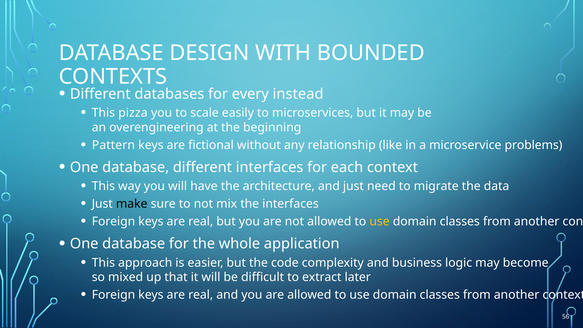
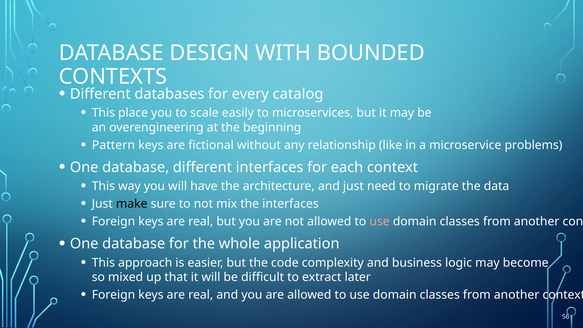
instead: instead -> catalog
pizza: pizza -> place
use at (380, 221) colour: yellow -> pink
